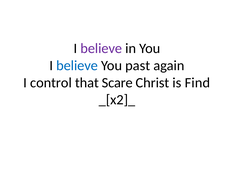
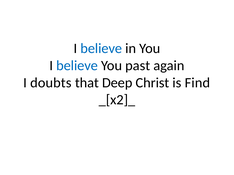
believe at (101, 49) colour: purple -> blue
control: control -> doubts
Scare: Scare -> Deep
